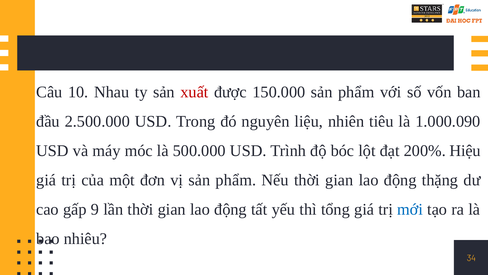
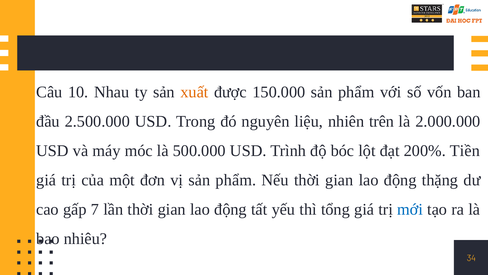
xuất colour: red -> orange
tiêu: tiêu -> trên
1.000.090: 1.000.090 -> 2.000.000
Hiệu: Hiệu -> Tiền
9: 9 -> 7
